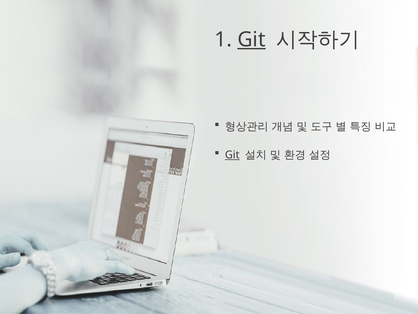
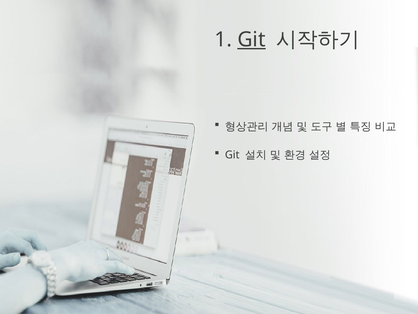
Git at (232, 155) underline: present -> none
